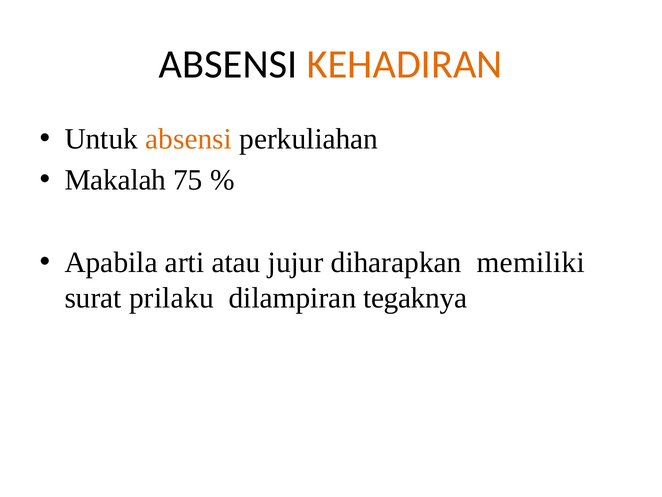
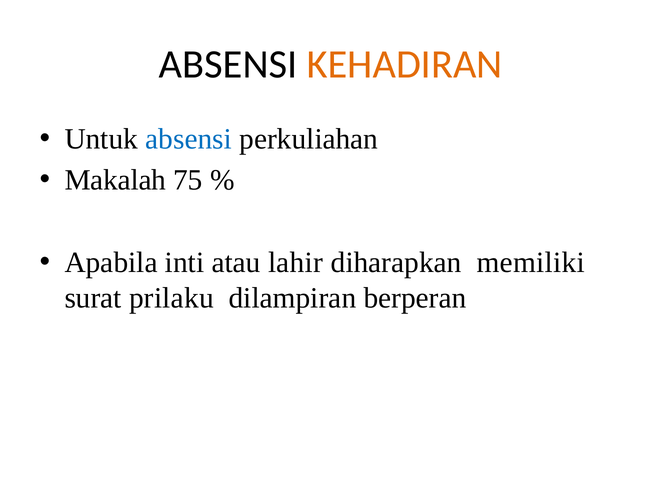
absensi at (189, 139) colour: orange -> blue
arti: arti -> inti
jujur: jujur -> lahir
tegaknya: tegaknya -> berperan
